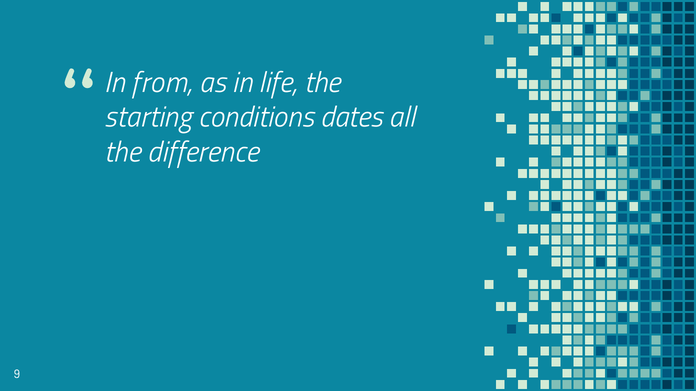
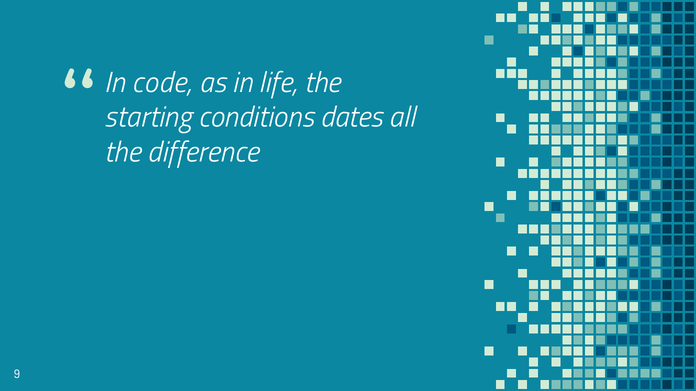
from: from -> code
